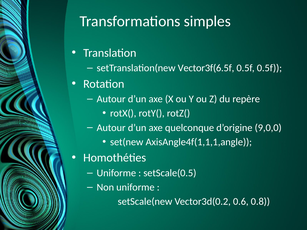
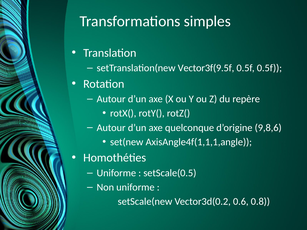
Vector3f(6.5f: Vector3f(6.5f -> Vector3f(9.5f
9,0,0: 9,0,0 -> 9,8,6
